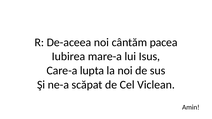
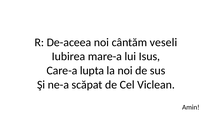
pacea: pacea -> veseli
